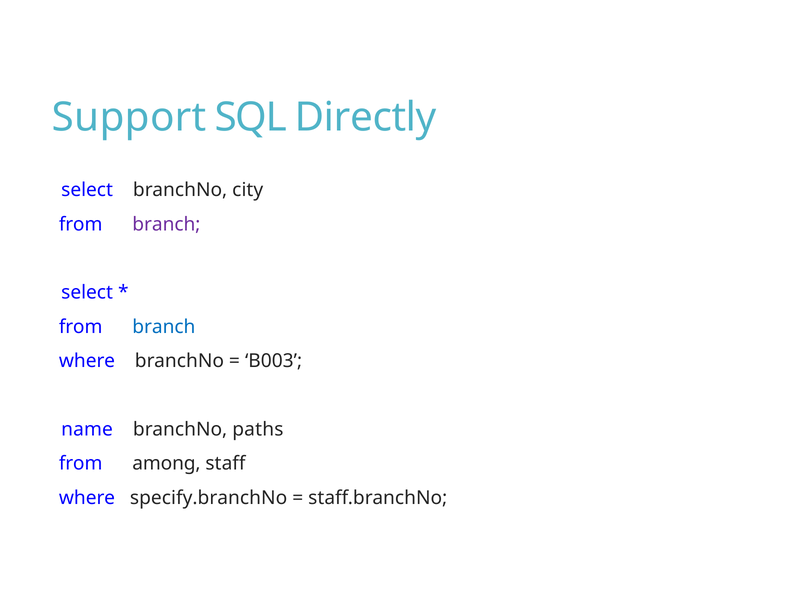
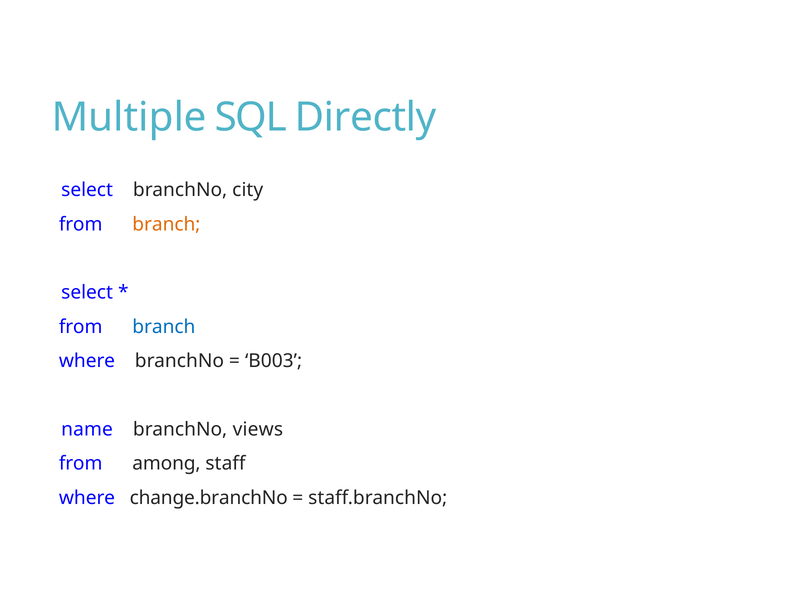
Support: Support -> Multiple
branch at (166, 224) colour: purple -> orange
paths: paths -> views
specify.branchNo: specify.branchNo -> change.branchNo
